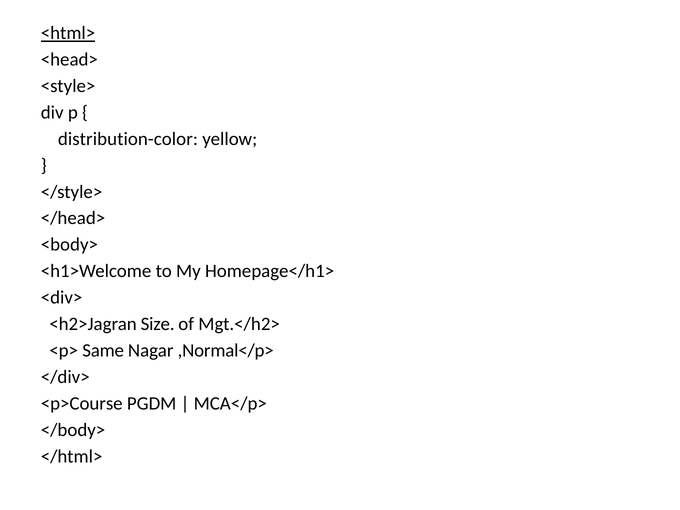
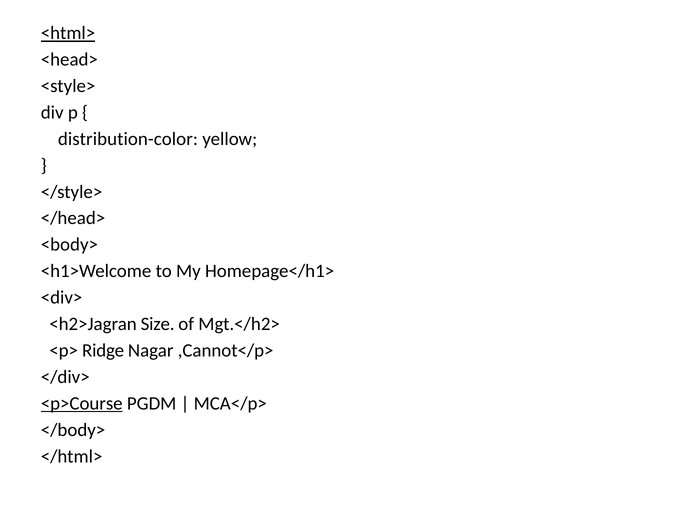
Same: Same -> Ridge
,Normal</p>: ,Normal</p> -> ,Cannot</p>
<p>Course underline: none -> present
